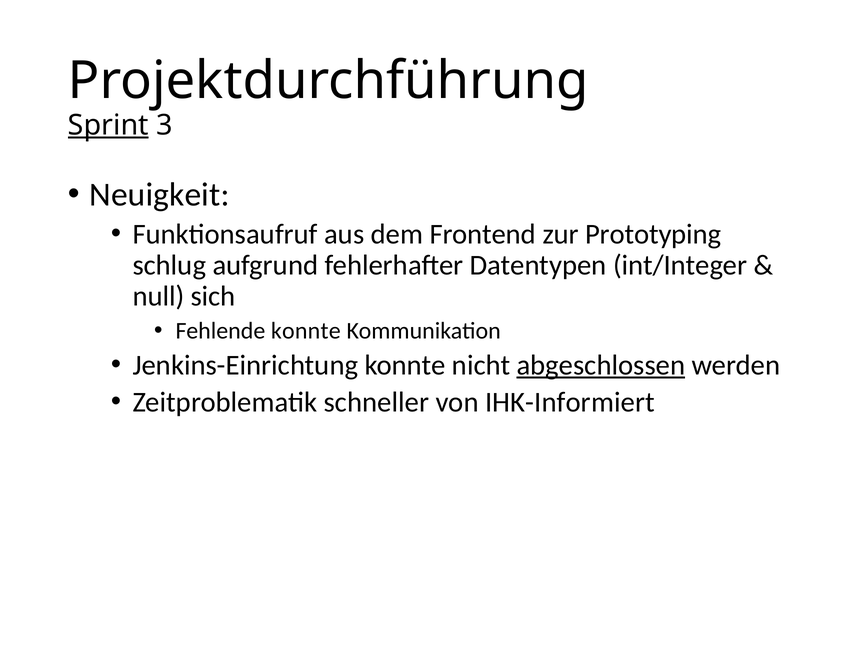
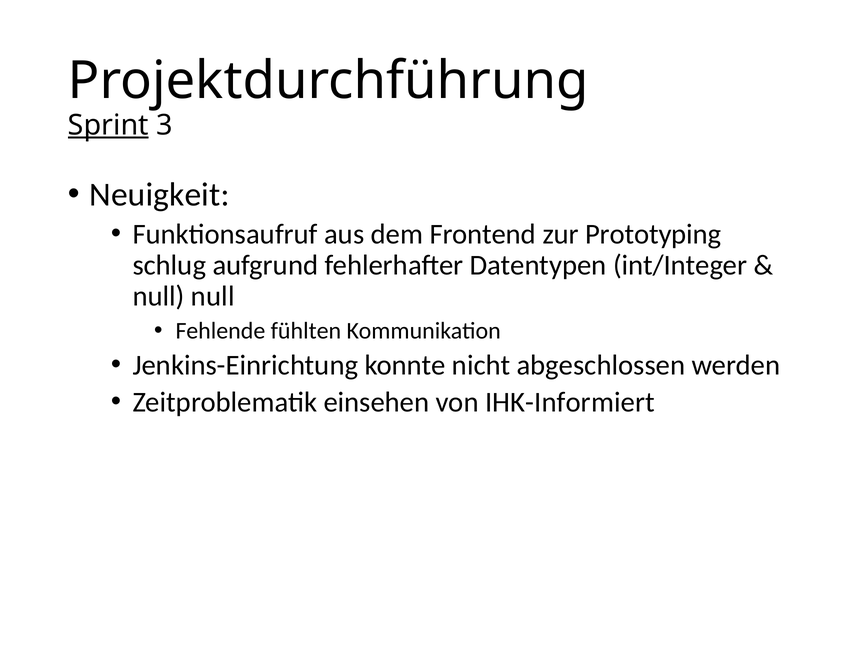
null sich: sich -> null
Fehlende konnte: konnte -> fühlten
abgeschlossen underline: present -> none
schneller: schneller -> einsehen
